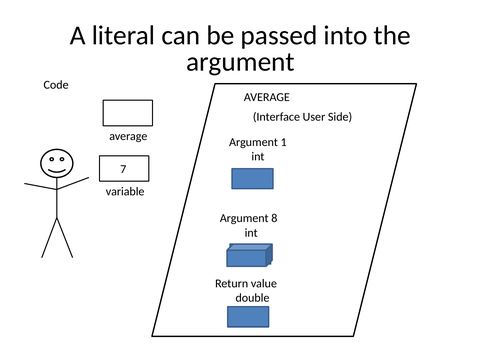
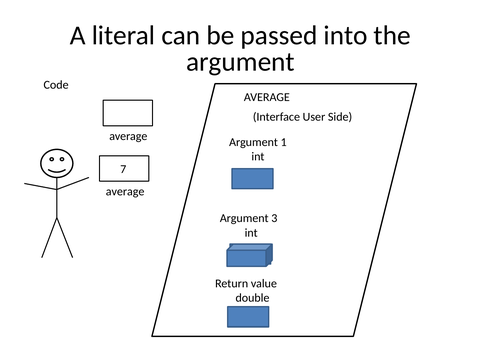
variable at (125, 192): variable -> average
8: 8 -> 3
